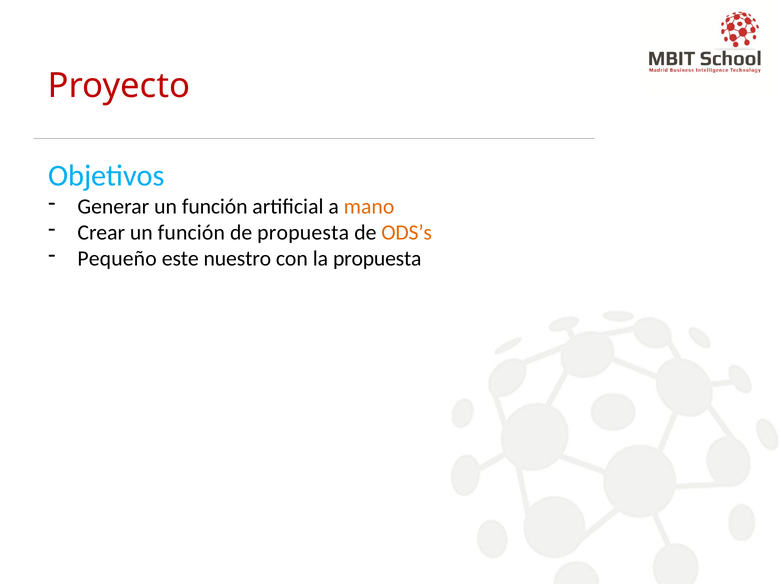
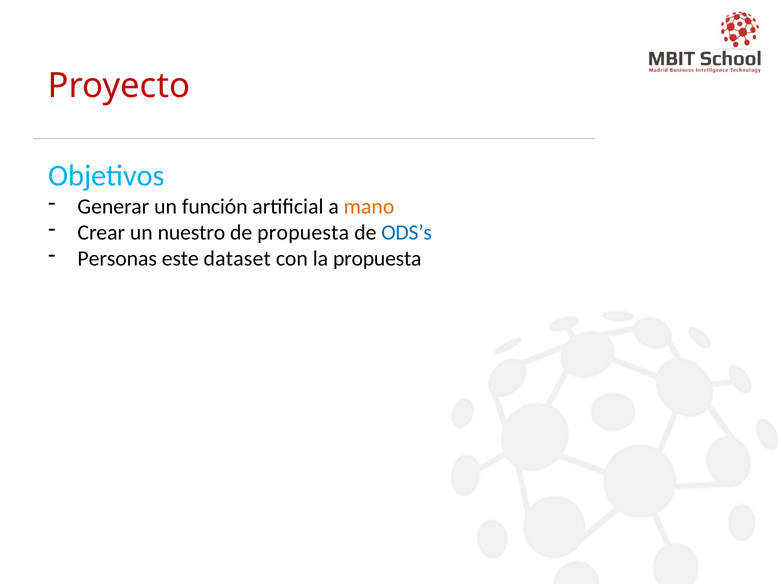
Crear un función: función -> nuestro
ODS’s colour: orange -> blue
Pequeño: Pequeño -> Personas
nuestro: nuestro -> dataset
